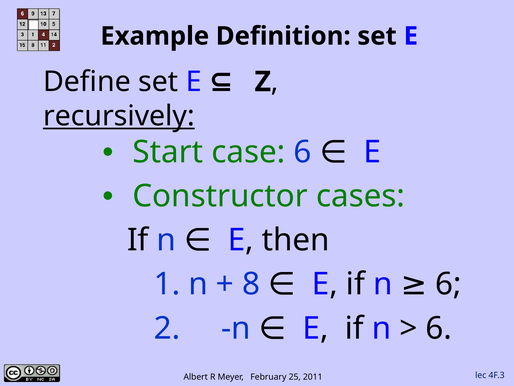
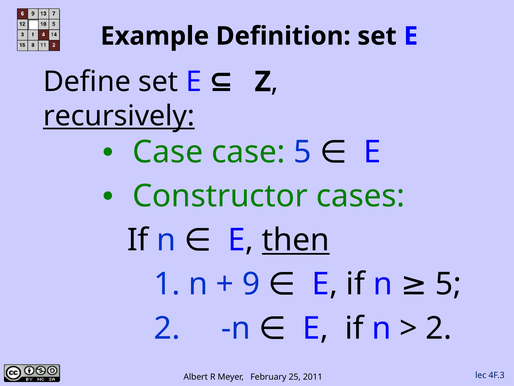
Start at (168, 152): Start -> Case
case 6: 6 -> 5
then underline: none -> present
8: 8 -> 9
6 at (448, 284): 6 -> 5
6 at (439, 328): 6 -> 2
